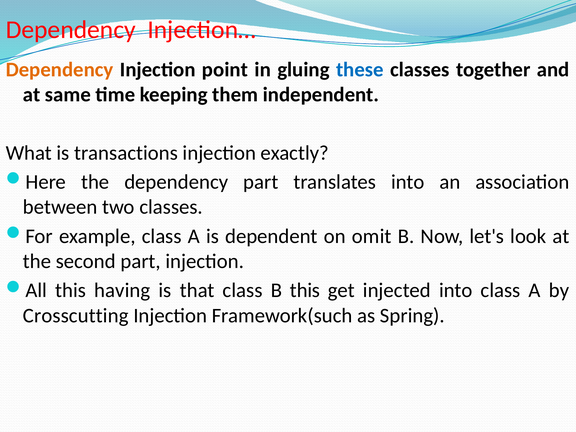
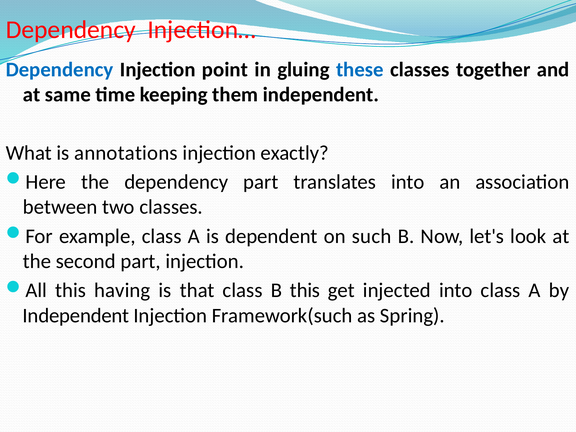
Dependency at (60, 70) colour: orange -> blue
transactions: transactions -> annotations
omit: omit -> such
Crosscutting at (76, 315): Crosscutting -> Independent
